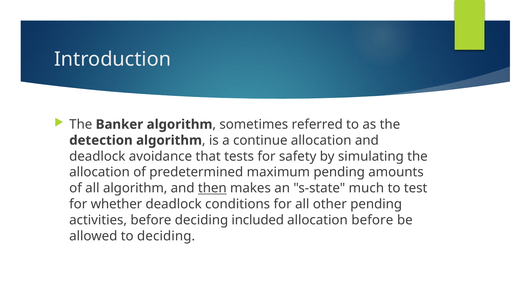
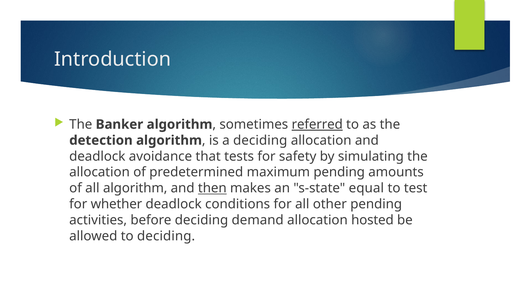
referred underline: none -> present
a continue: continue -> deciding
much: much -> equal
included: included -> demand
allocation before: before -> hosted
